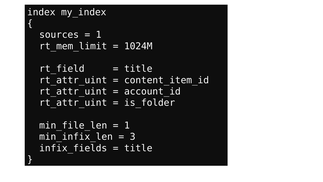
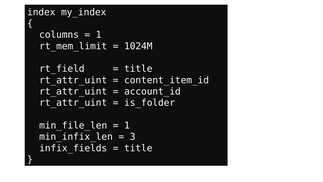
sources: sources -> columns
